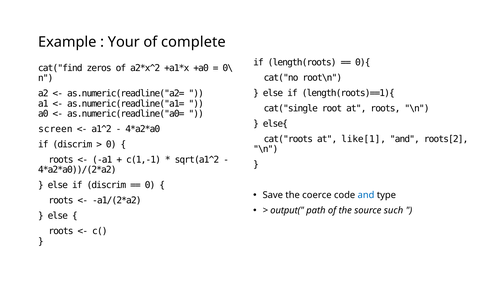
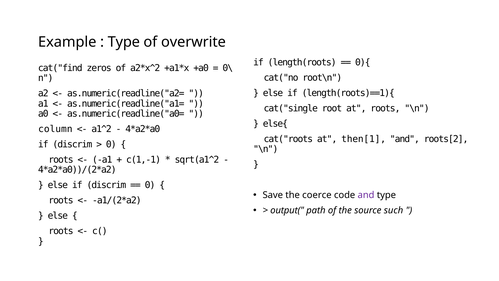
Your at (124, 42): Your -> Type
complete: complete -> overwrite
screen: screen -> column
like[1: like[1 -> then[1
and at (366, 195) colour: blue -> purple
